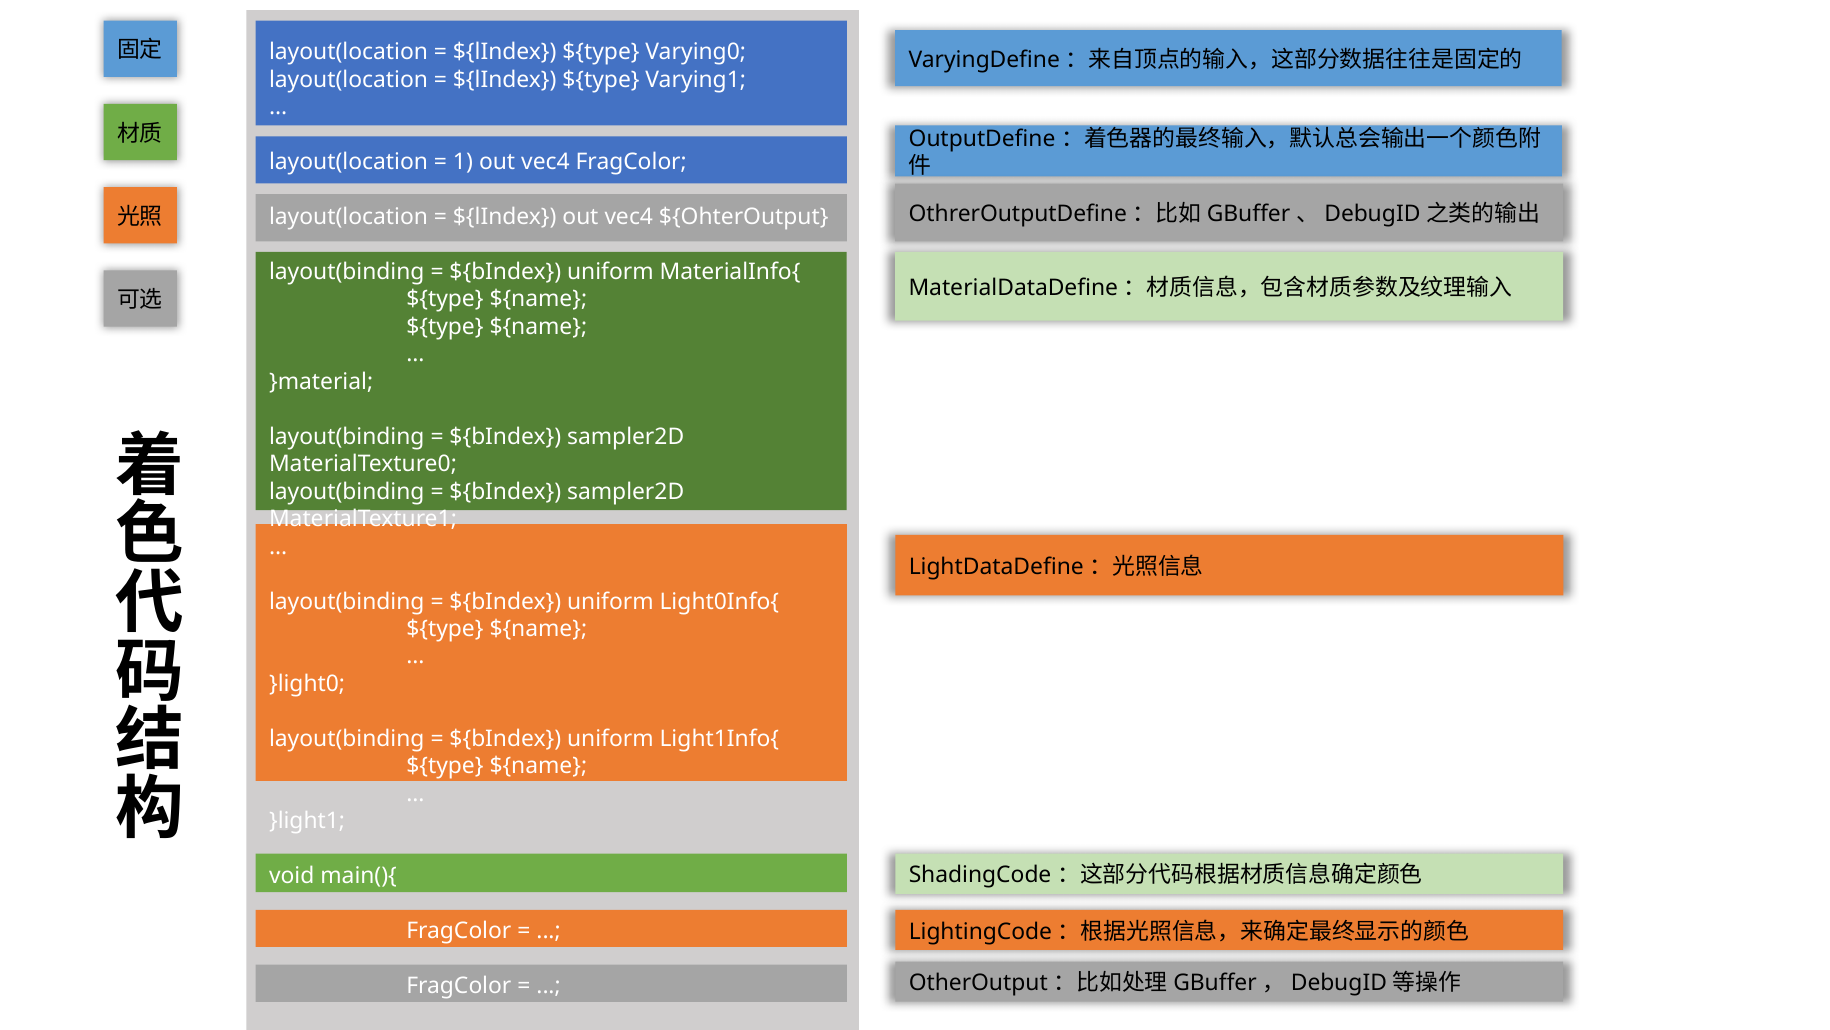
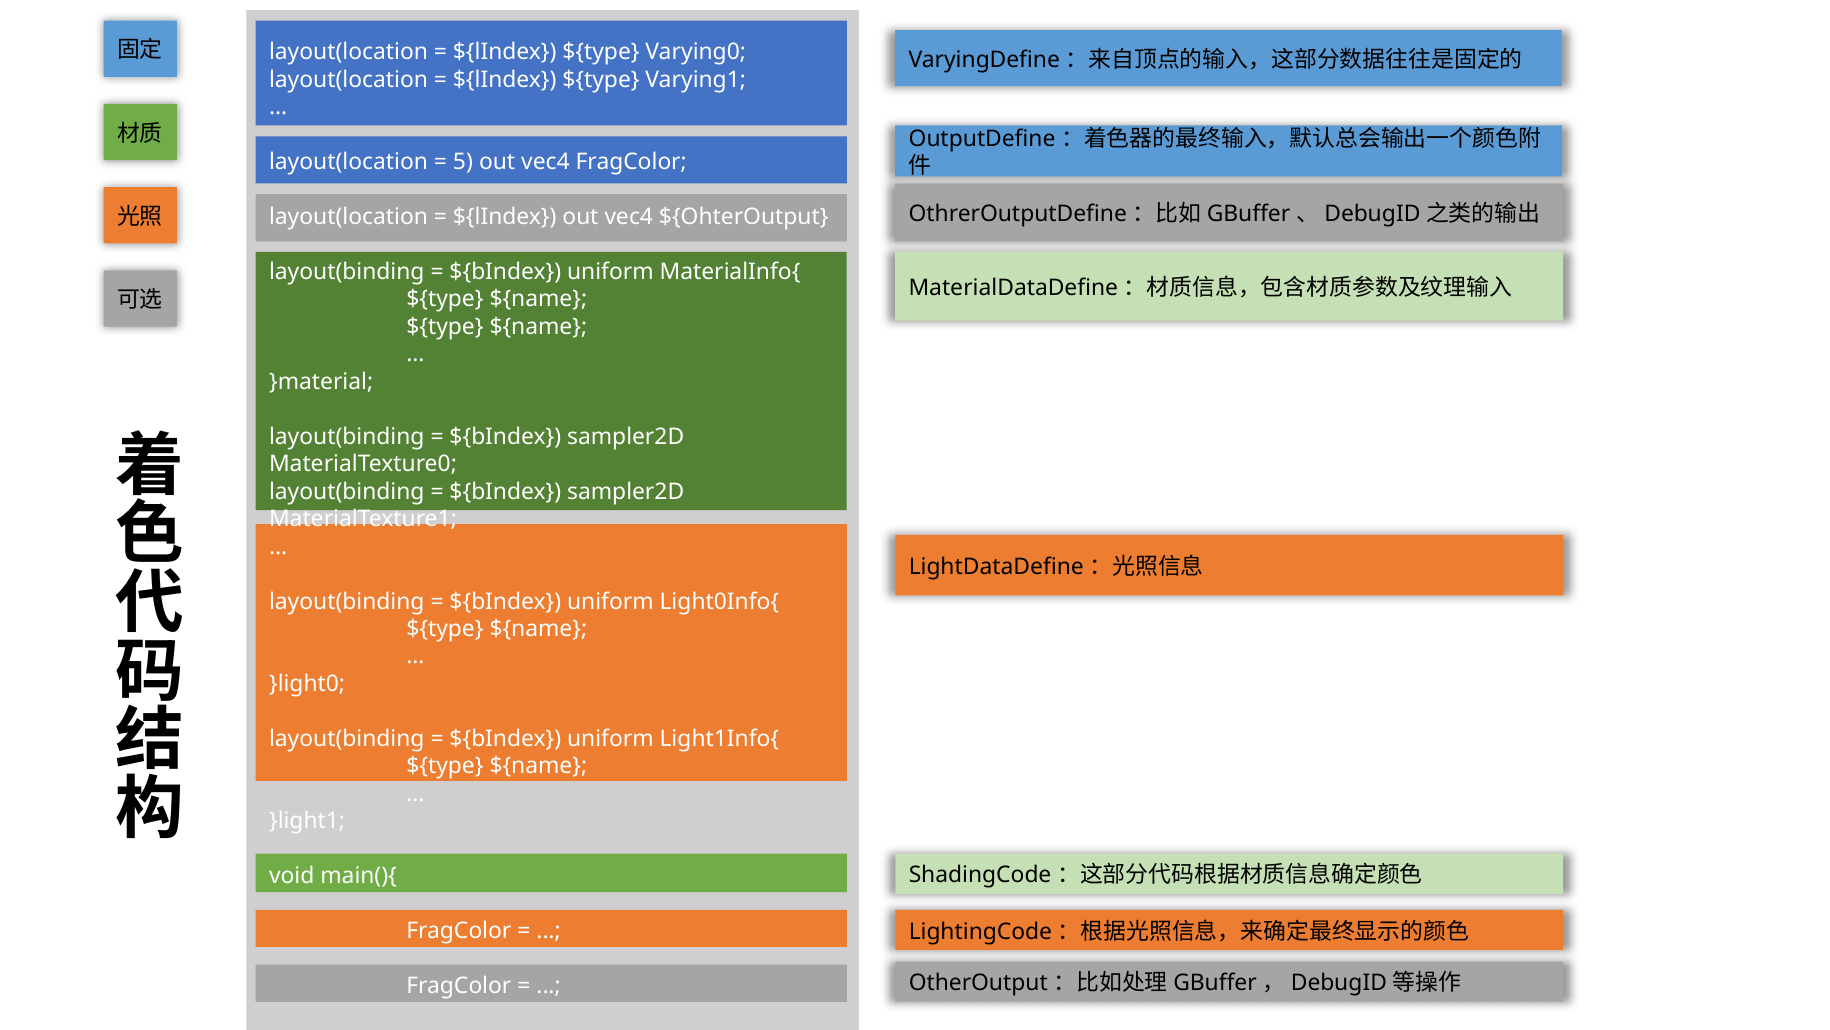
1: 1 -> 5
